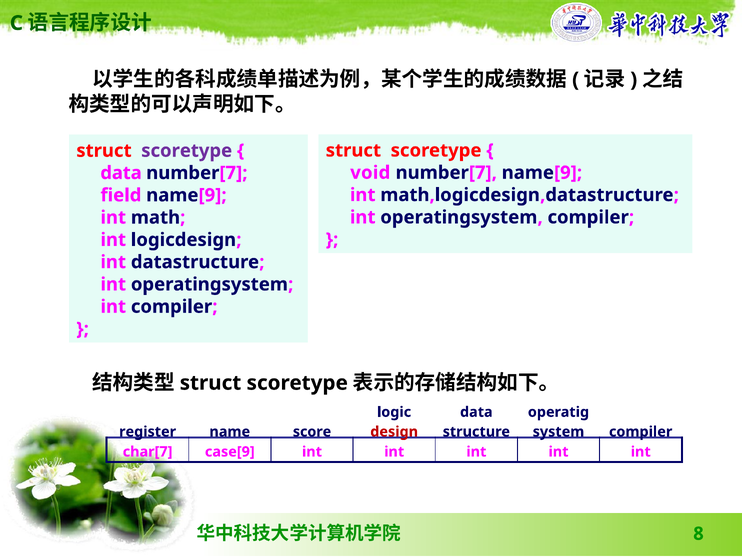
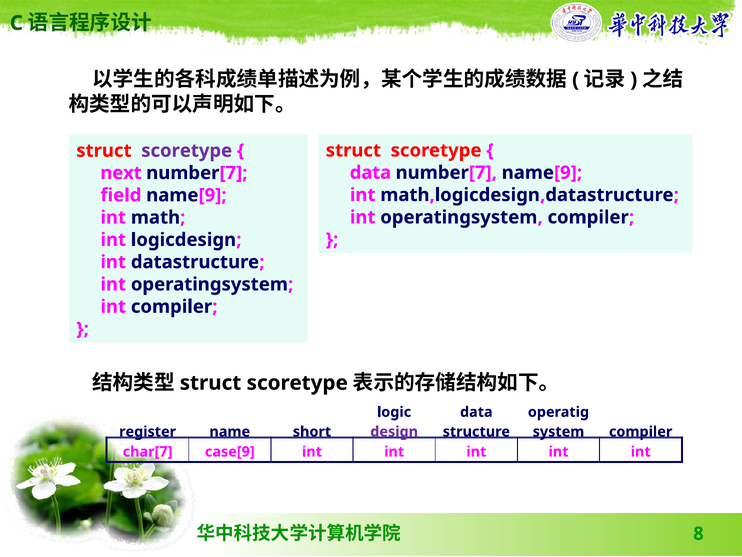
void at (370, 173): void -> data
data at (121, 173): data -> next
score: score -> short
design colour: red -> purple
